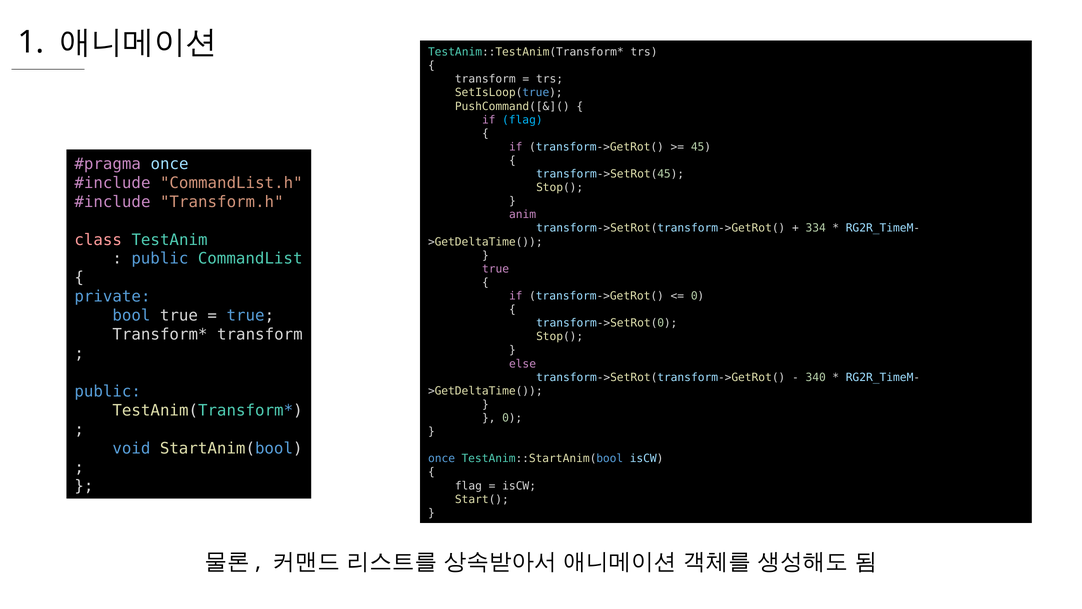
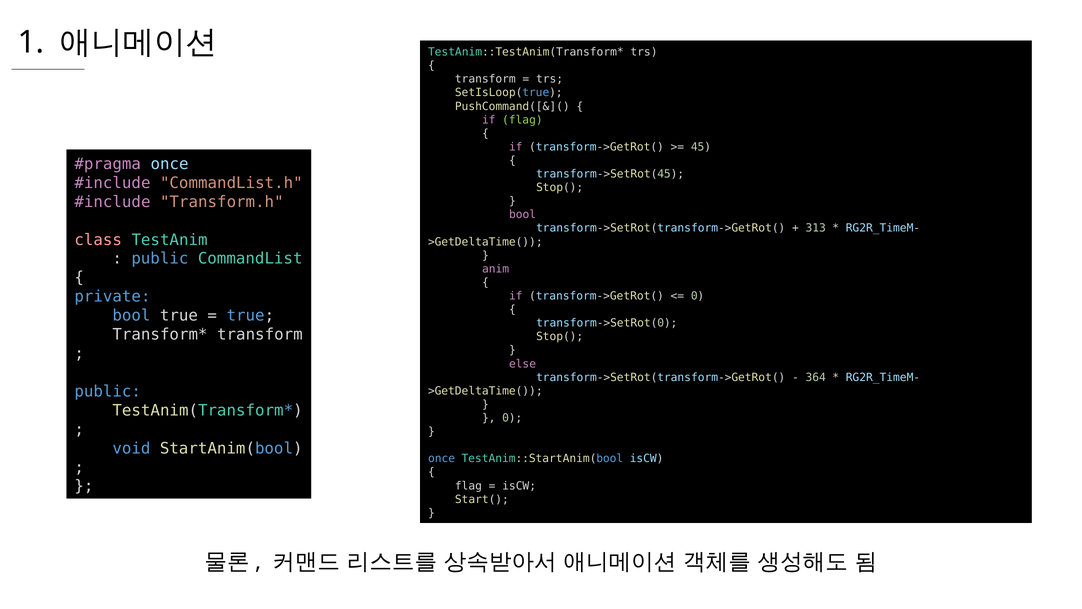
flag at (522, 120) colour: light blue -> light green
anim at (523, 215): anim -> bool
334: 334 -> 313
true at (496, 269): true -> anim
340: 340 -> 364
